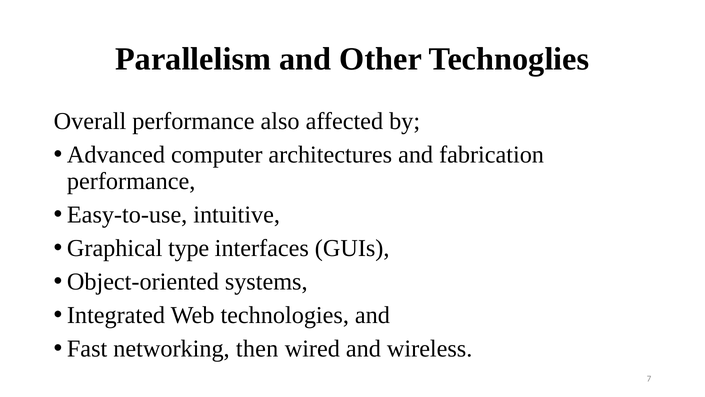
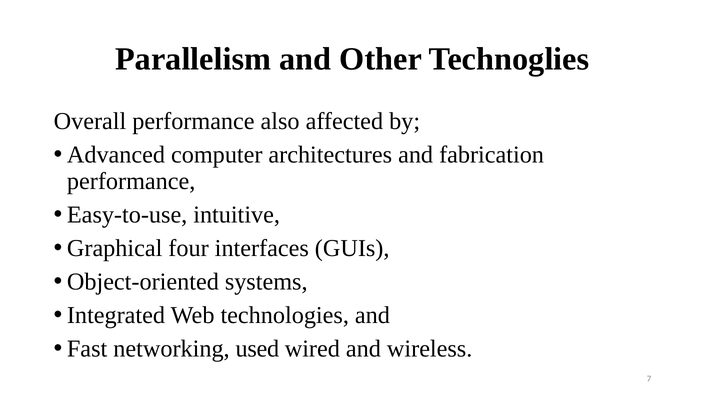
type: type -> four
then: then -> used
